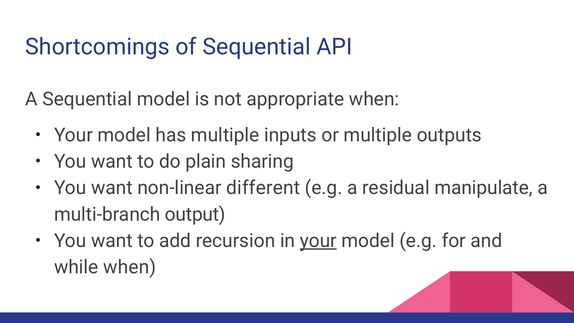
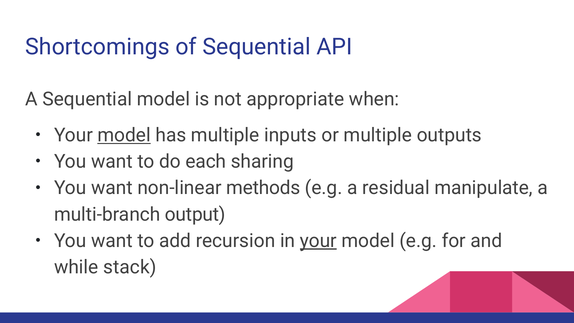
model at (124, 135) underline: none -> present
plain: plain -> each
different: different -> methods
while when: when -> stack
